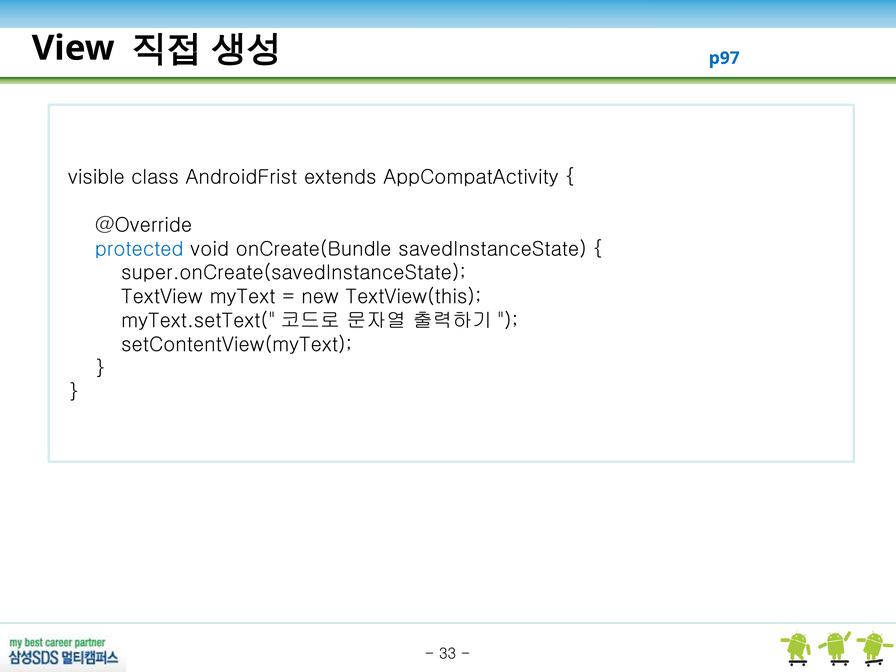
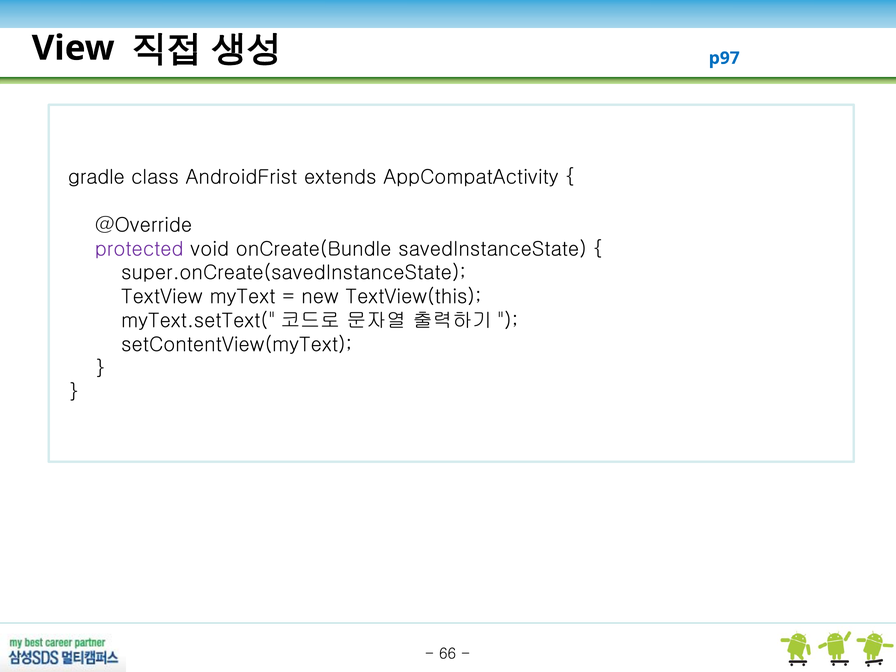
visible: visible -> gradle
protected colour: blue -> purple
33: 33 -> 66
